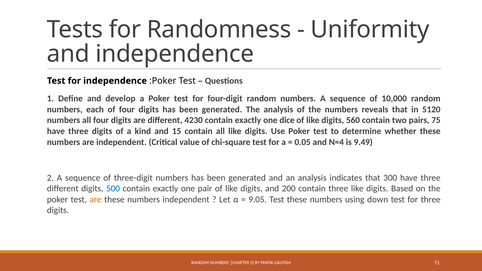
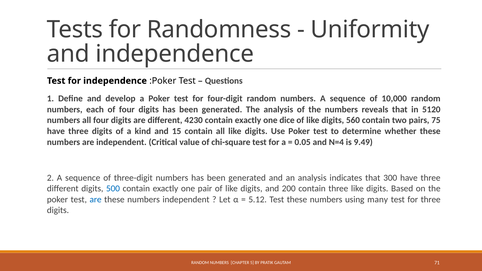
are at (96, 200) colour: orange -> blue
9.05: 9.05 -> 5.12
down: down -> many
